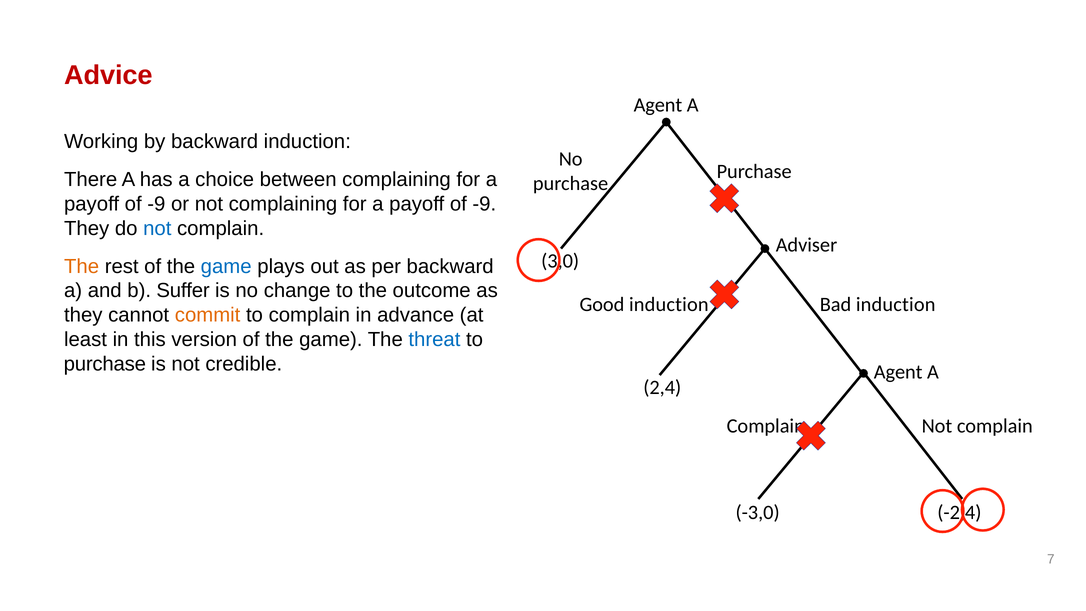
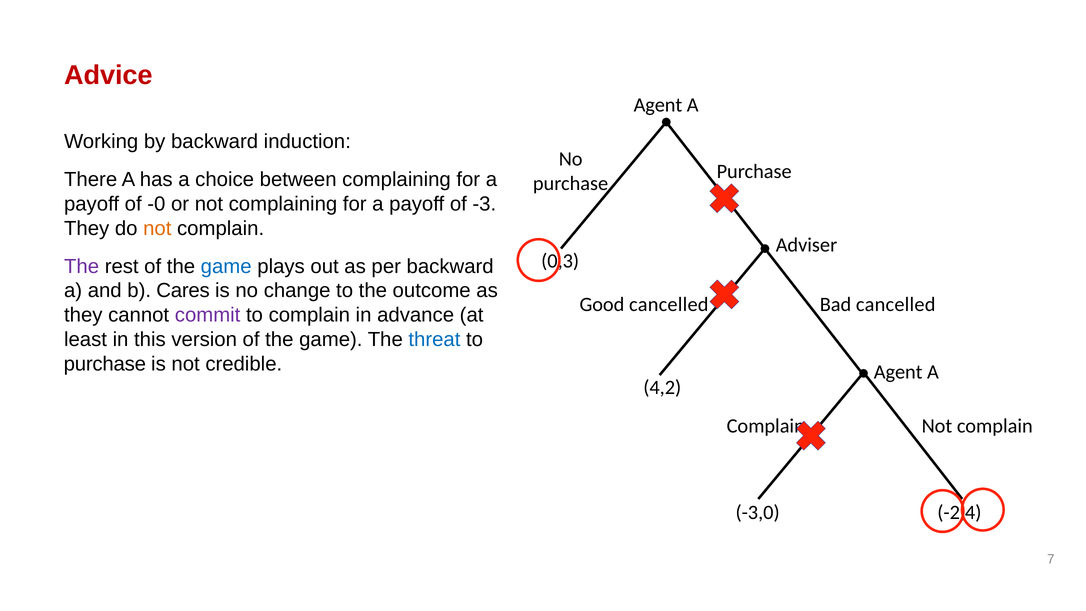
-9 at (156, 204): -9 -> -0
-9 at (484, 204): -9 -> -3
not at (157, 228) colour: blue -> orange
3,0: 3,0 -> 0,3
The at (82, 266) colour: orange -> purple
Suffer: Suffer -> Cares
Good induction: induction -> cancelled
Bad induction: induction -> cancelled
commit colour: orange -> purple
2,4: 2,4 -> 4,2
